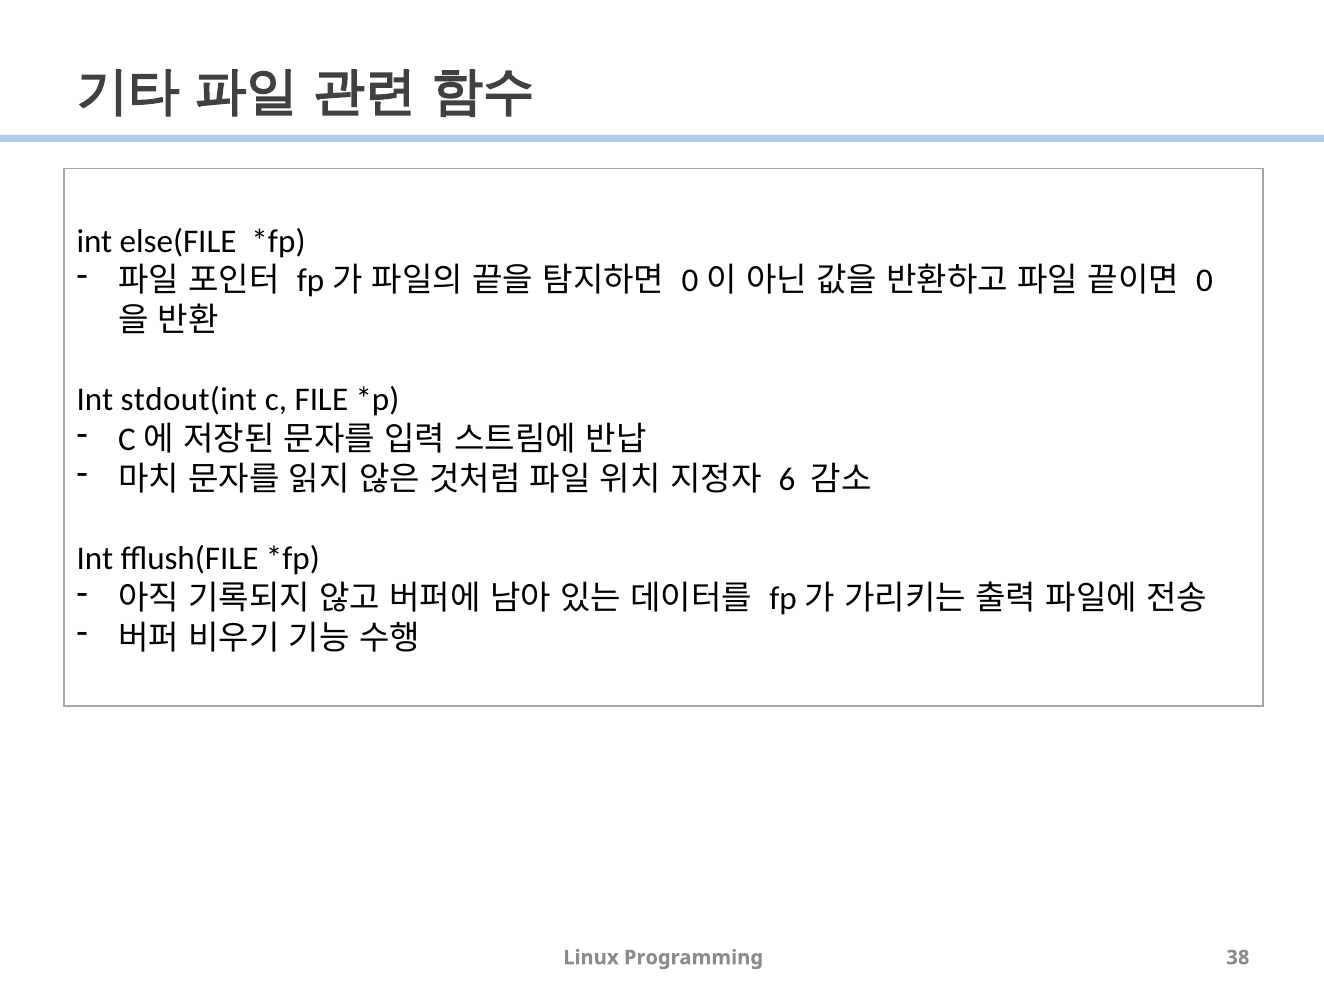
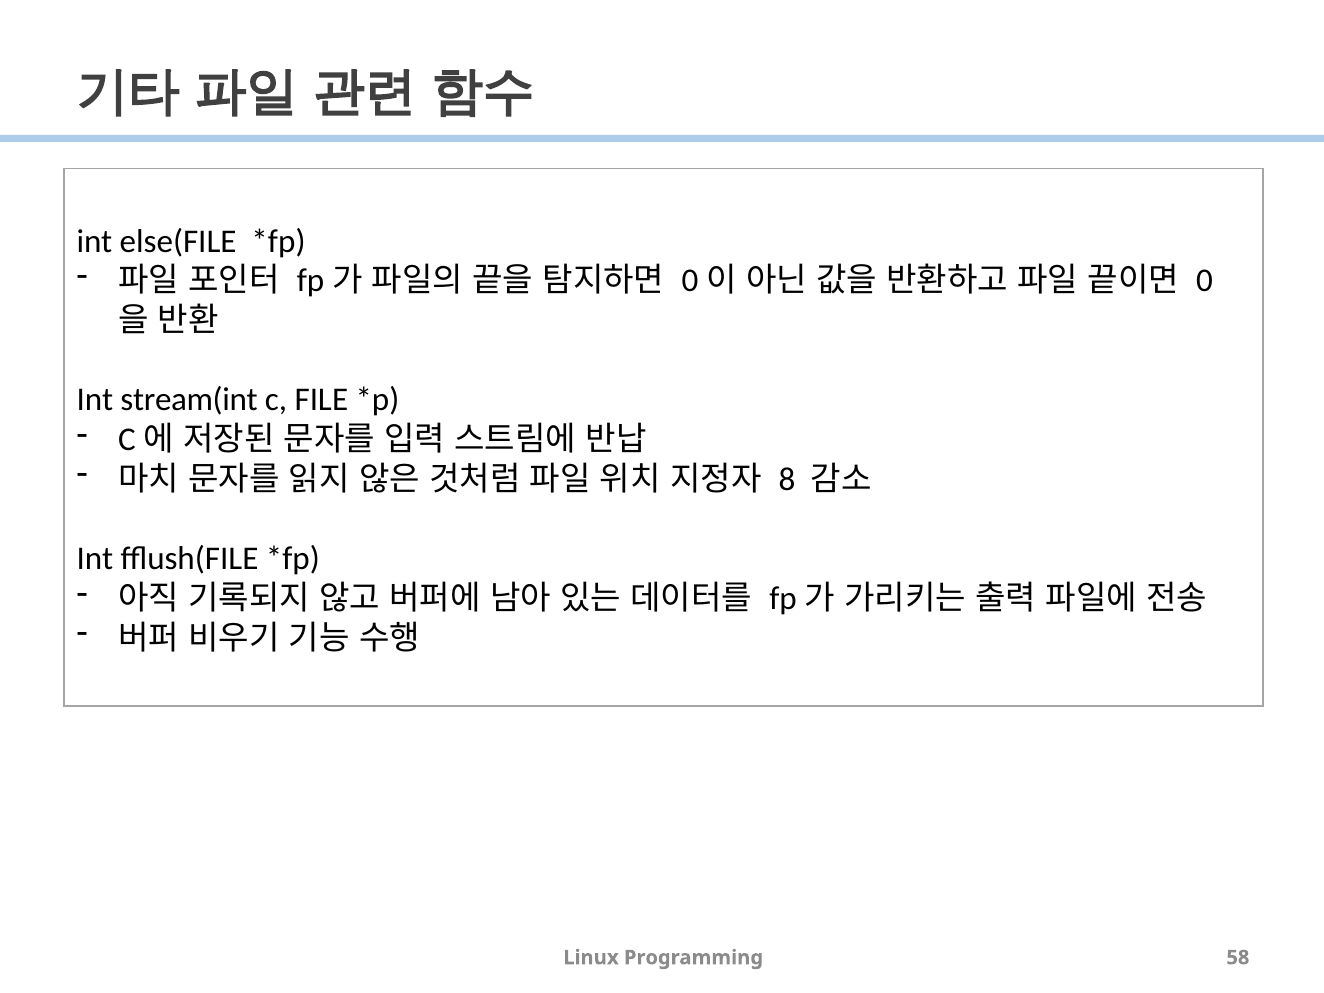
stdout(int: stdout(int -> stream(int
6: 6 -> 8
38: 38 -> 58
